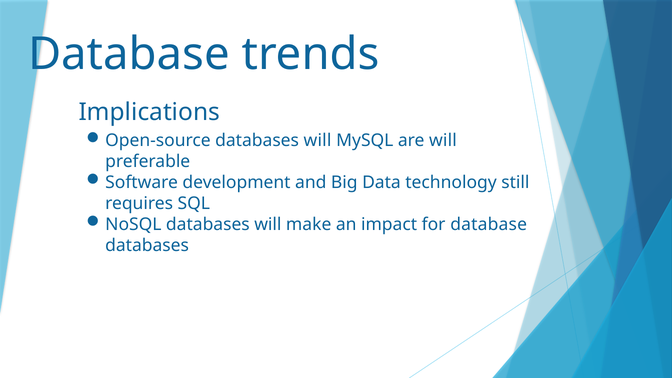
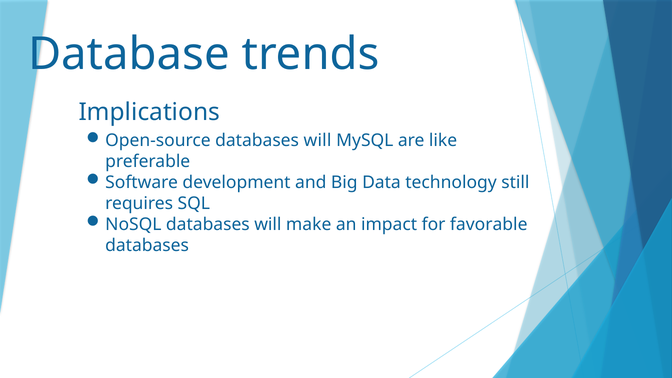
are will: will -> like
for database: database -> favorable
